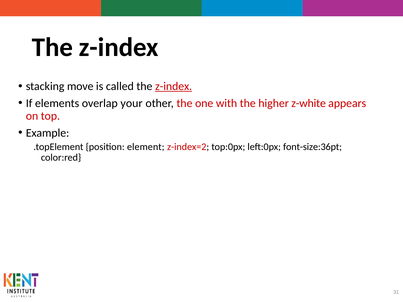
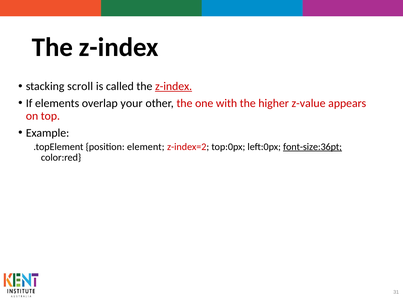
move: move -> scroll
z-white: z-white -> z-value
font-size:36pt underline: none -> present
